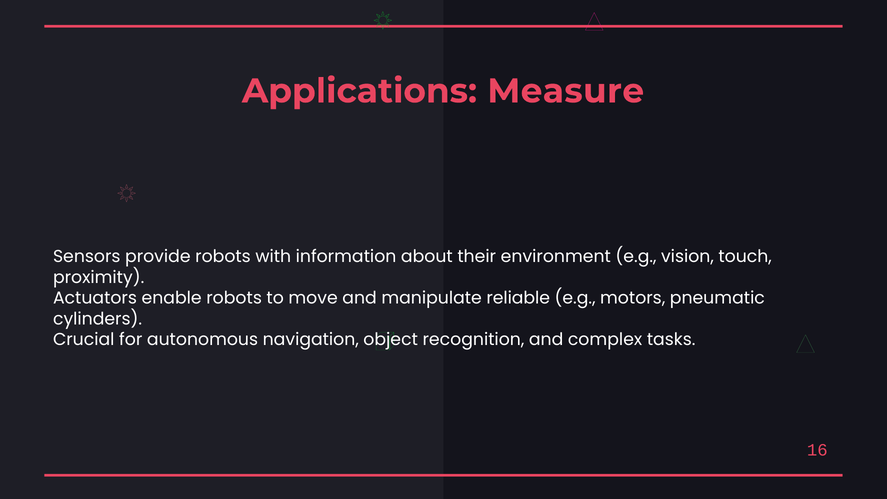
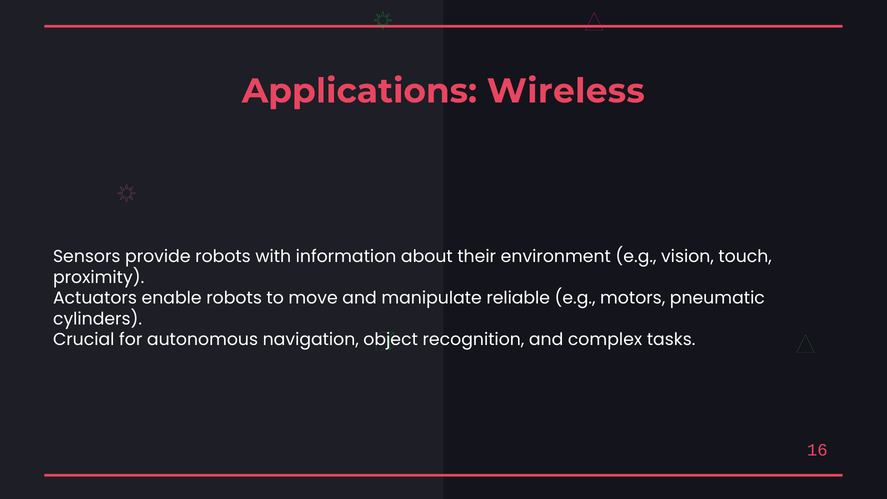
Measure: Measure -> Wireless
